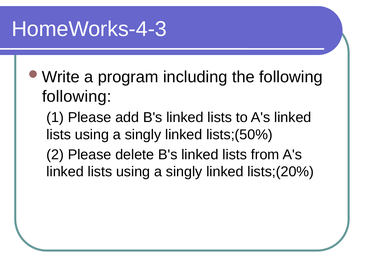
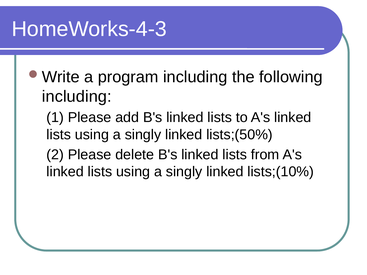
following at (77, 97): following -> including
lists;(20%: lists;(20% -> lists;(10%
